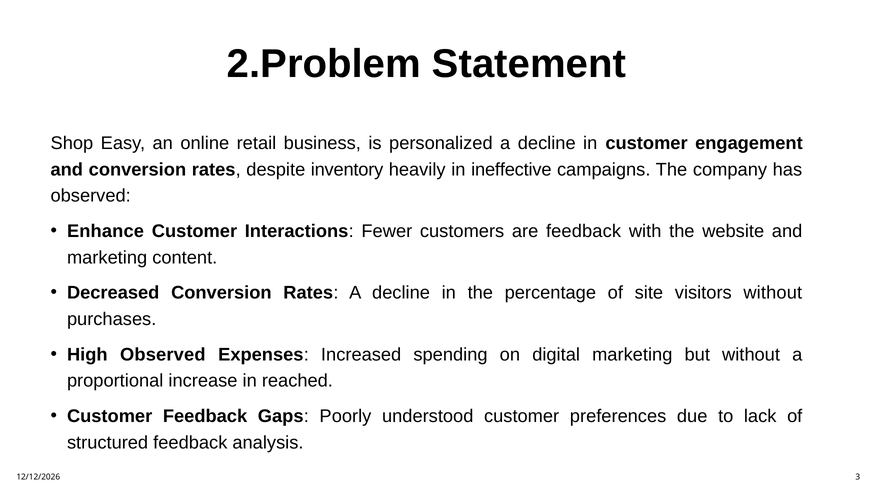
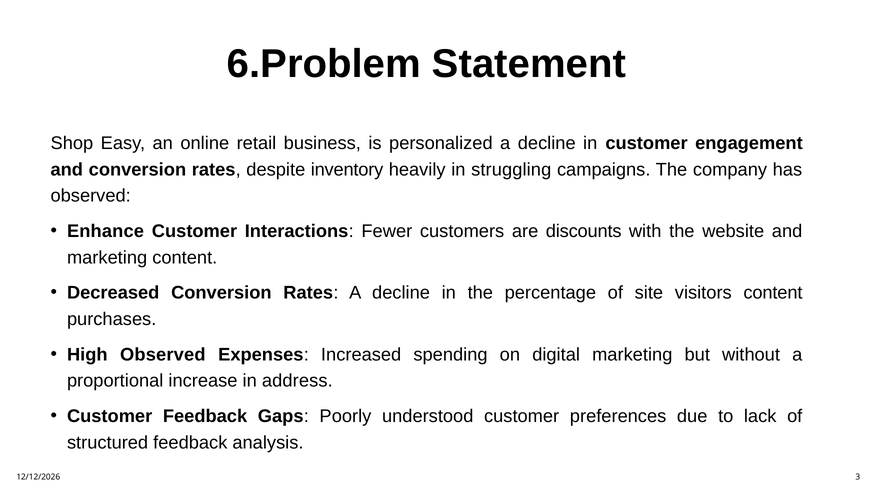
2.Problem: 2.Problem -> 6.Problem
ineffective: ineffective -> struggling
are feedback: feedback -> discounts
visitors without: without -> content
reached: reached -> address
